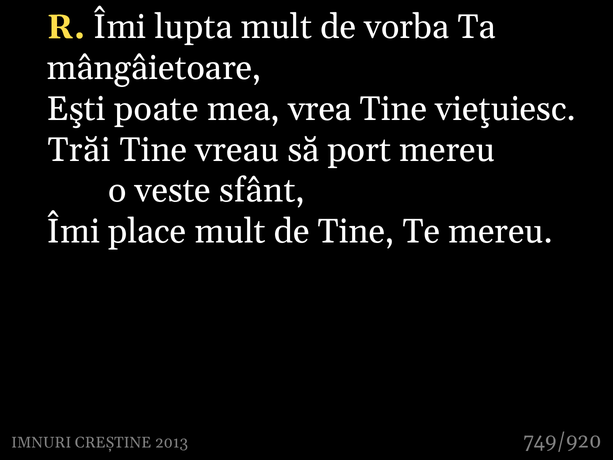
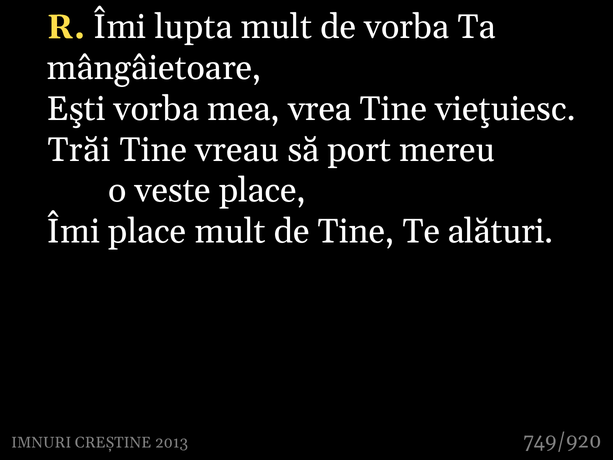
Eşti poate: poate -> vorba
veste sfânt: sfânt -> place
Te mereu: mereu -> alături
